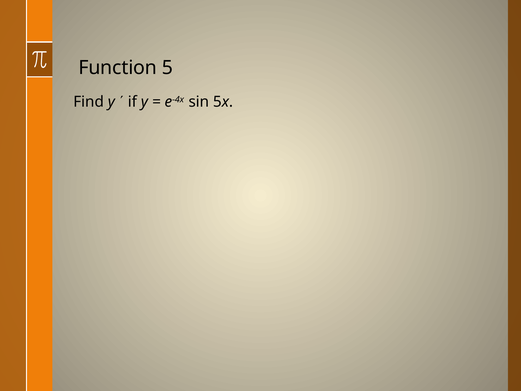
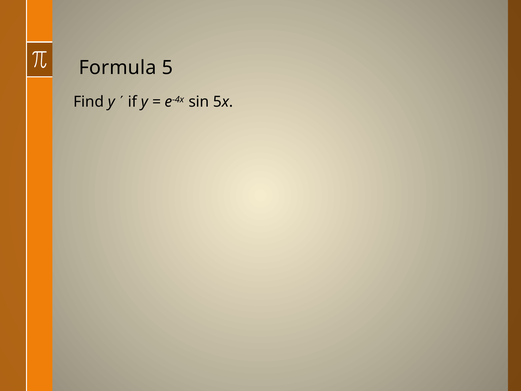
Function: Function -> Formula
